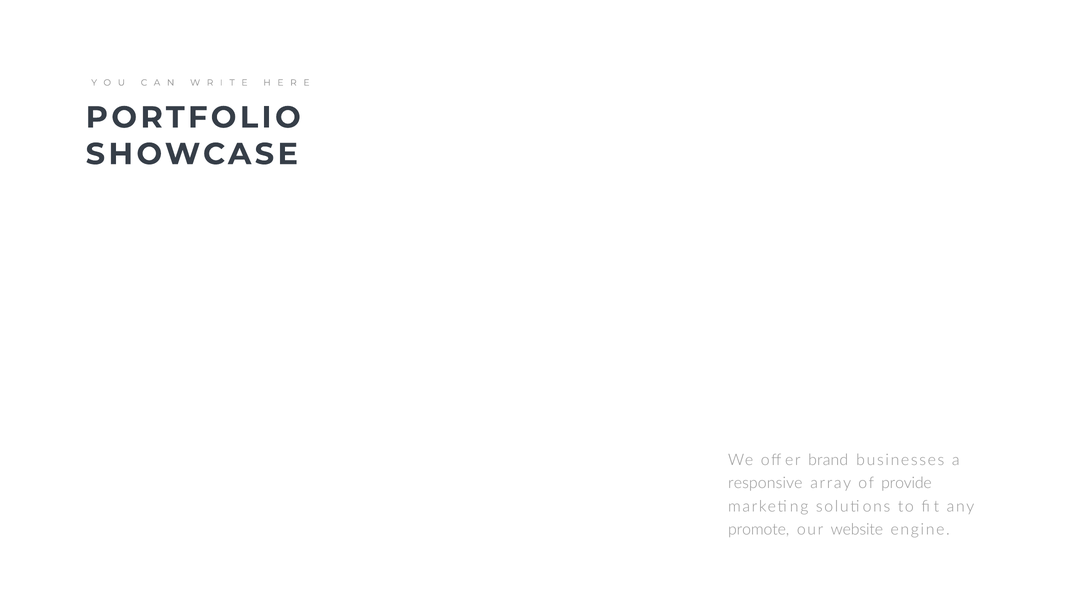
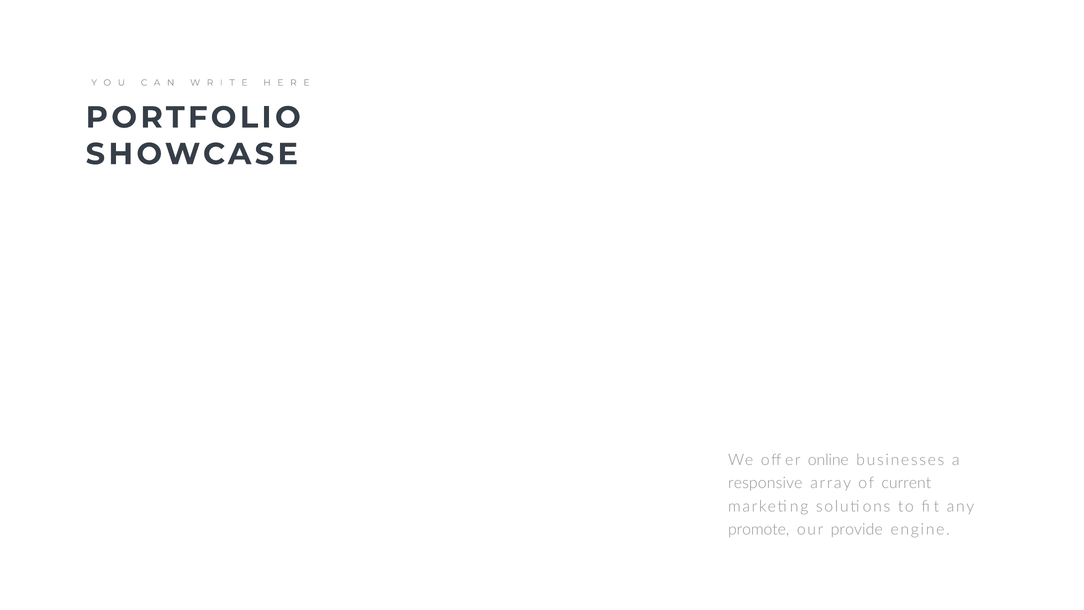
brand: brand -> online
provide: provide -> current
website: website -> provide
